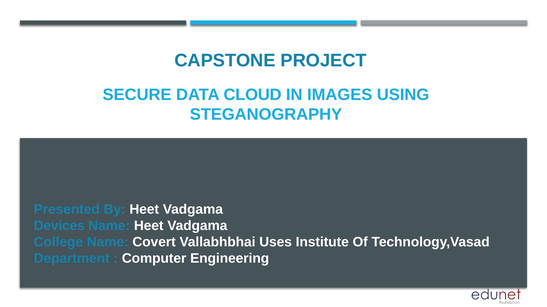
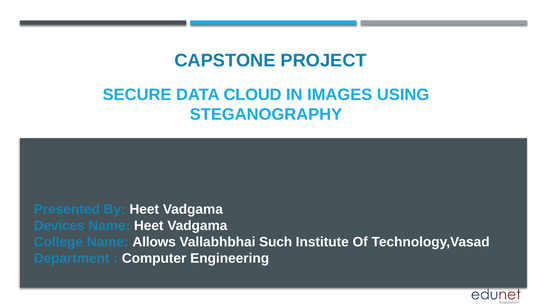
Covert: Covert -> Allows
Uses: Uses -> Such
